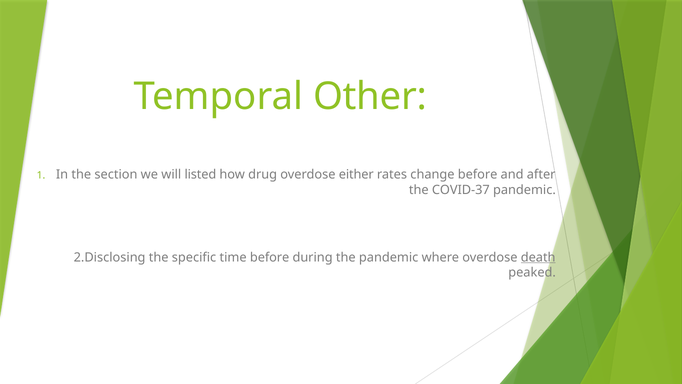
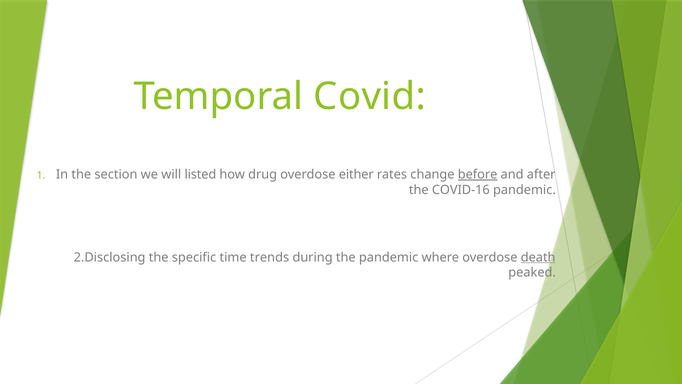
Other: Other -> Covid
before at (478, 174) underline: none -> present
COVID-37: COVID-37 -> COVID-16
time before: before -> trends
